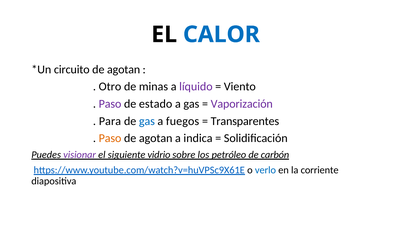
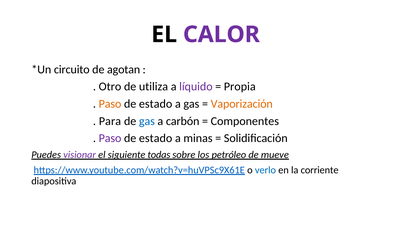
CALOR colour: blue -> purple
minas: minas -> utiliza
Viento: Viento -> Propia
Paso at (110, 104) colour: purple -> orange
Vaporización colour: purple -> orange
fuegos: fuegos -> carbón
Transparentes: Transparentes -> Componentes
Paso at (110, 138) colour: orange -> purple
agotan at (156, 138): agotan -> estado
indica: indica -> minas
vidrio: vidrio -> todas
carbón: carbón -> mueve
